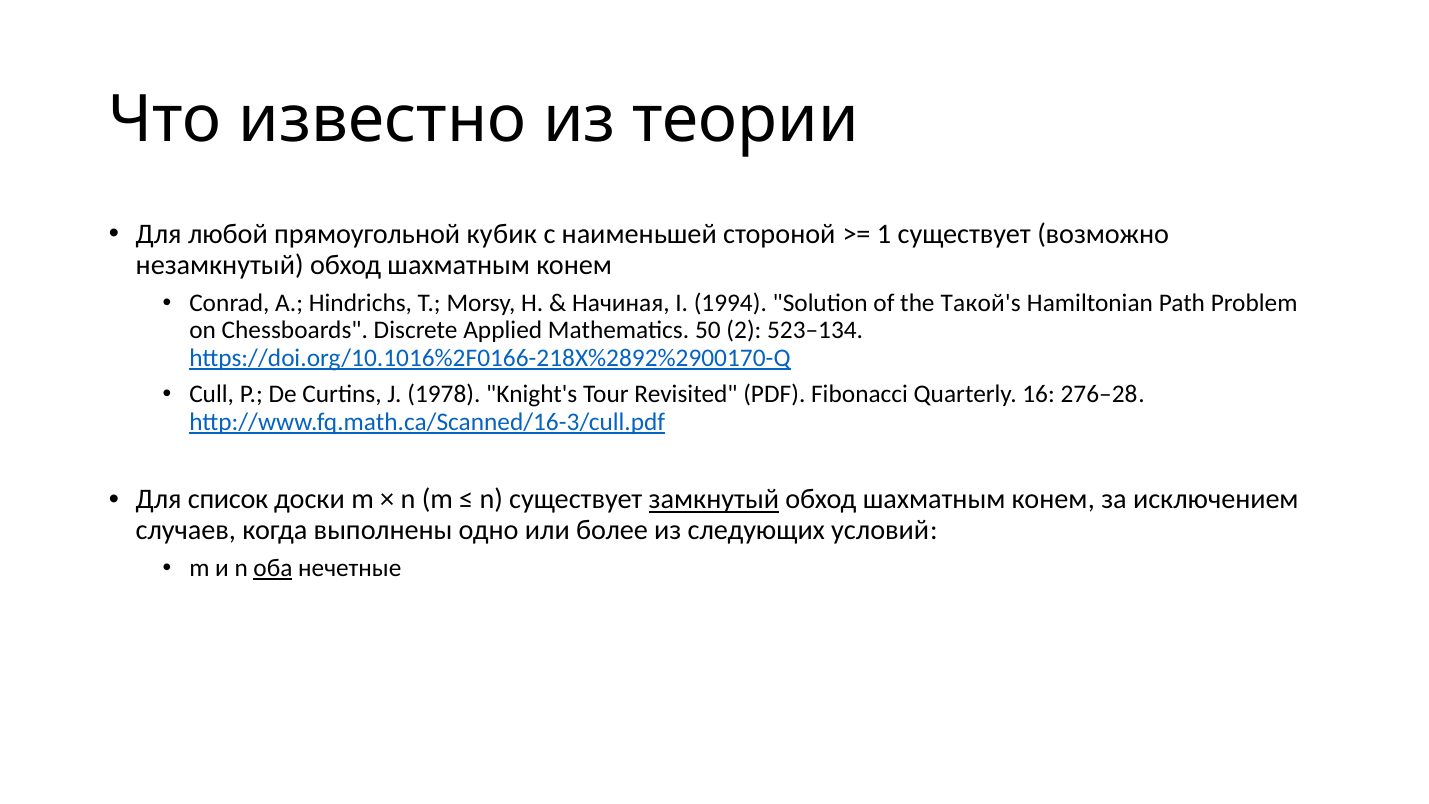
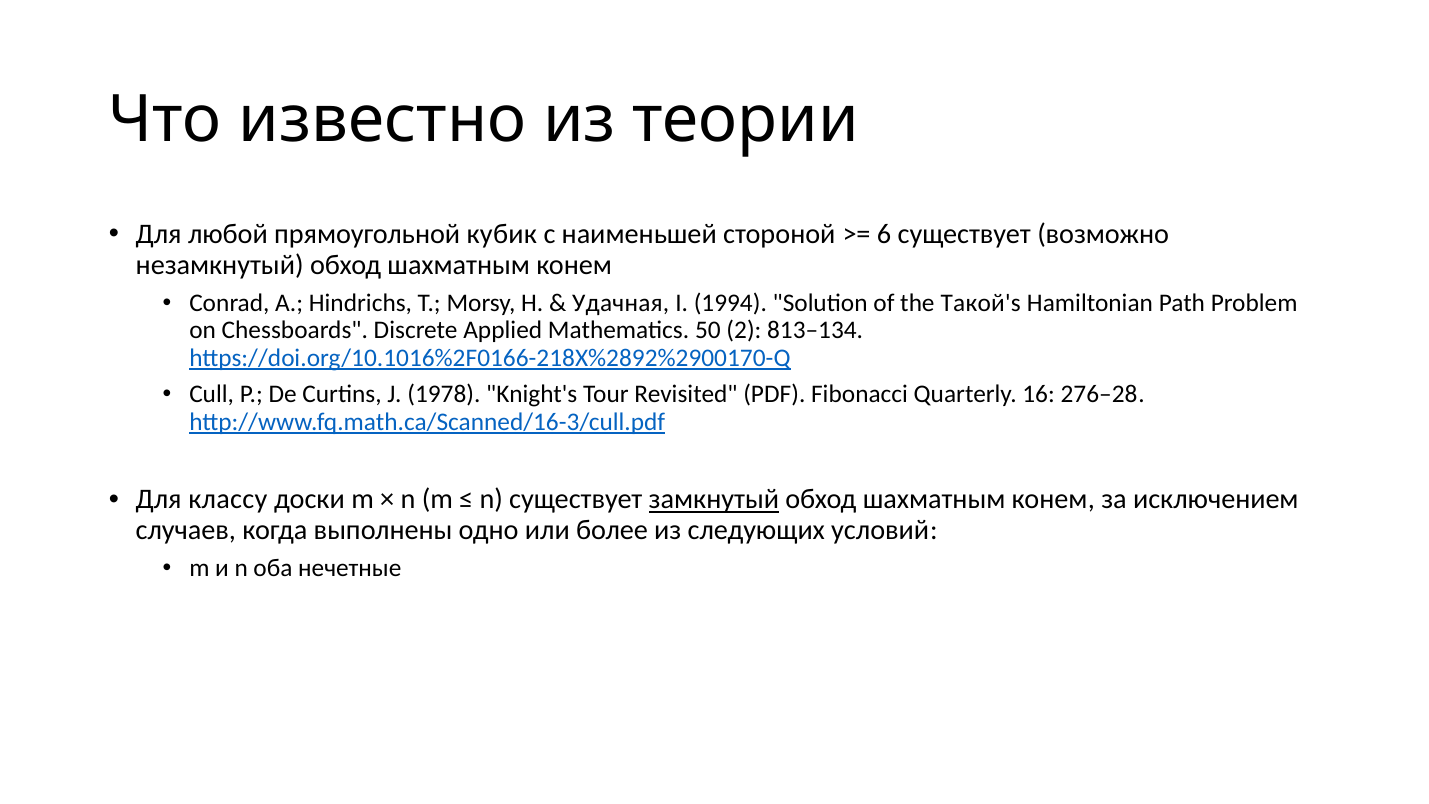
1 at (884, 234): 1 -> 6
Начиная: Начиная -> Удачная
523–134: 523–134 -> 813–134
список: список -> классу
оба underline: present -> none
